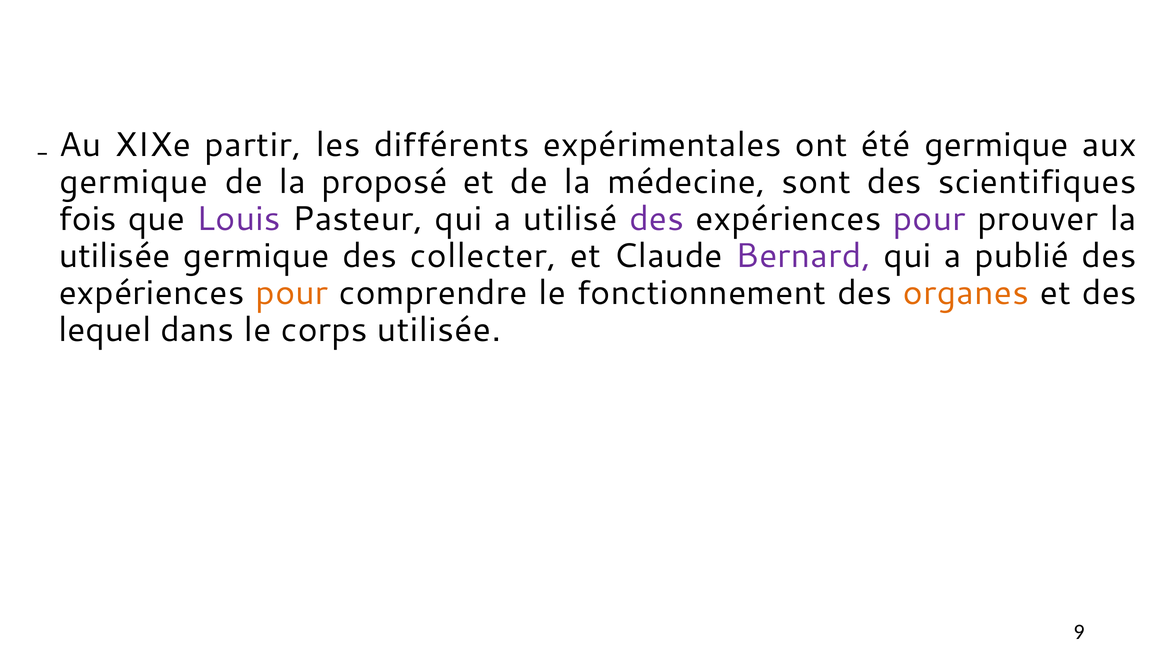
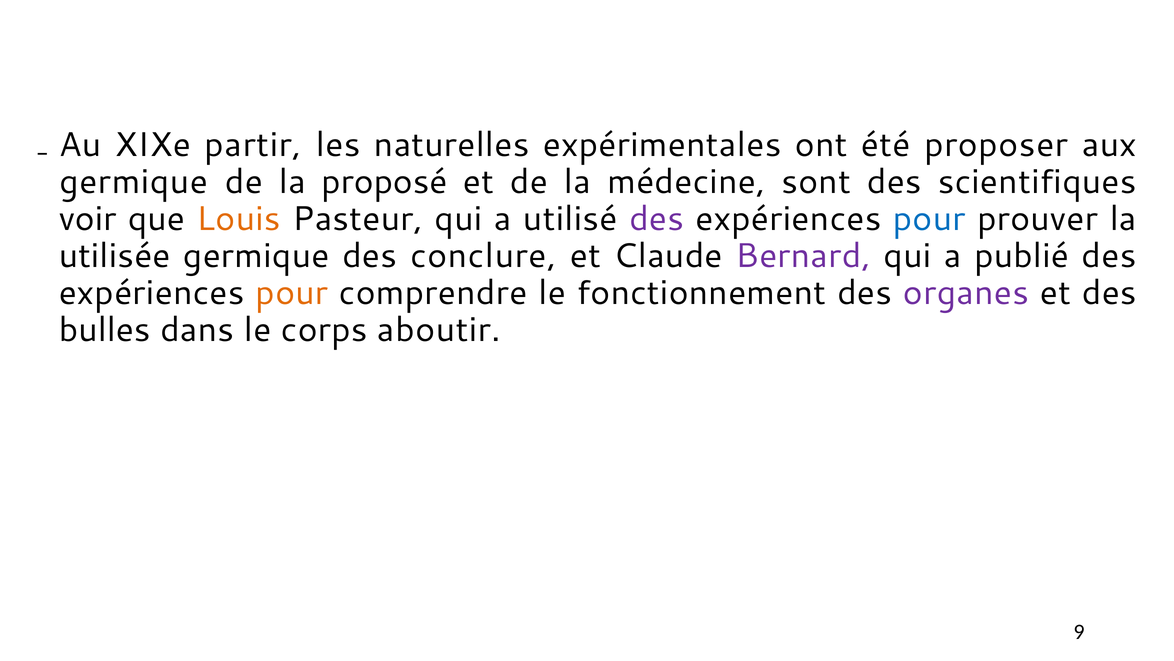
différents: différents -> naturelles
été germique: germique -> proposer
fois: fois -> voir
Louis colour: purple -> orange
pour at (929, 219) colour: purple -> blue
collecter: collecter -> conclure
organes colour: orange -> purple
lequel: lequel -> bulles
corps utilisée: utilisée -> aboutir
